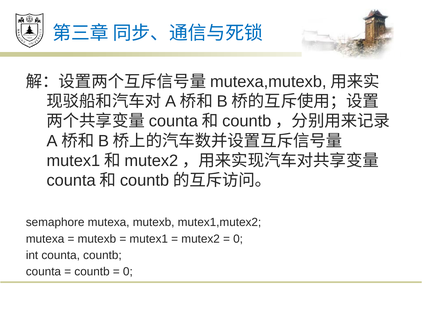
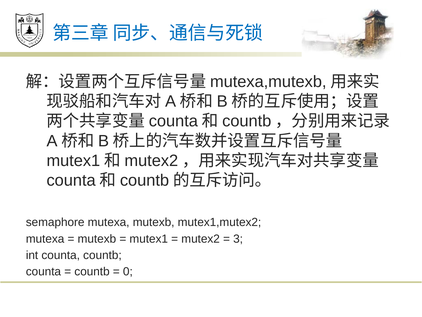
0 at (238, 238): 0 -> 3
